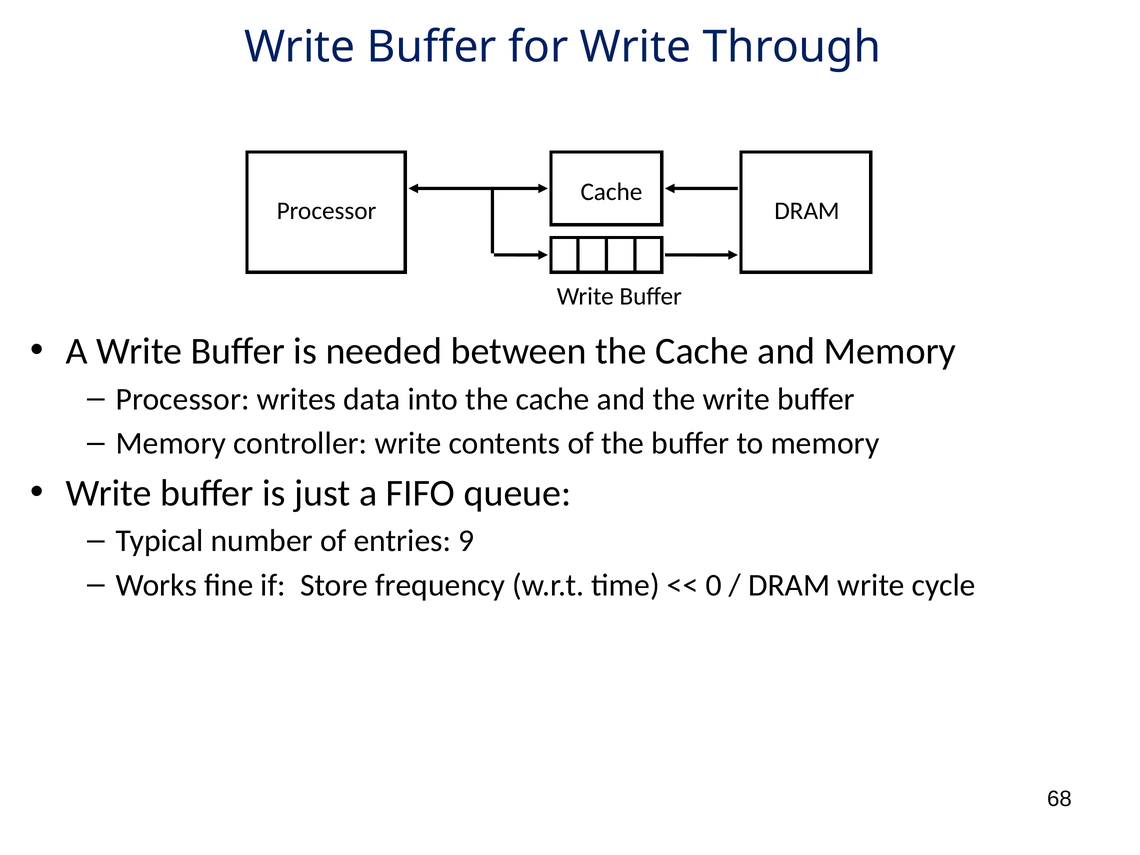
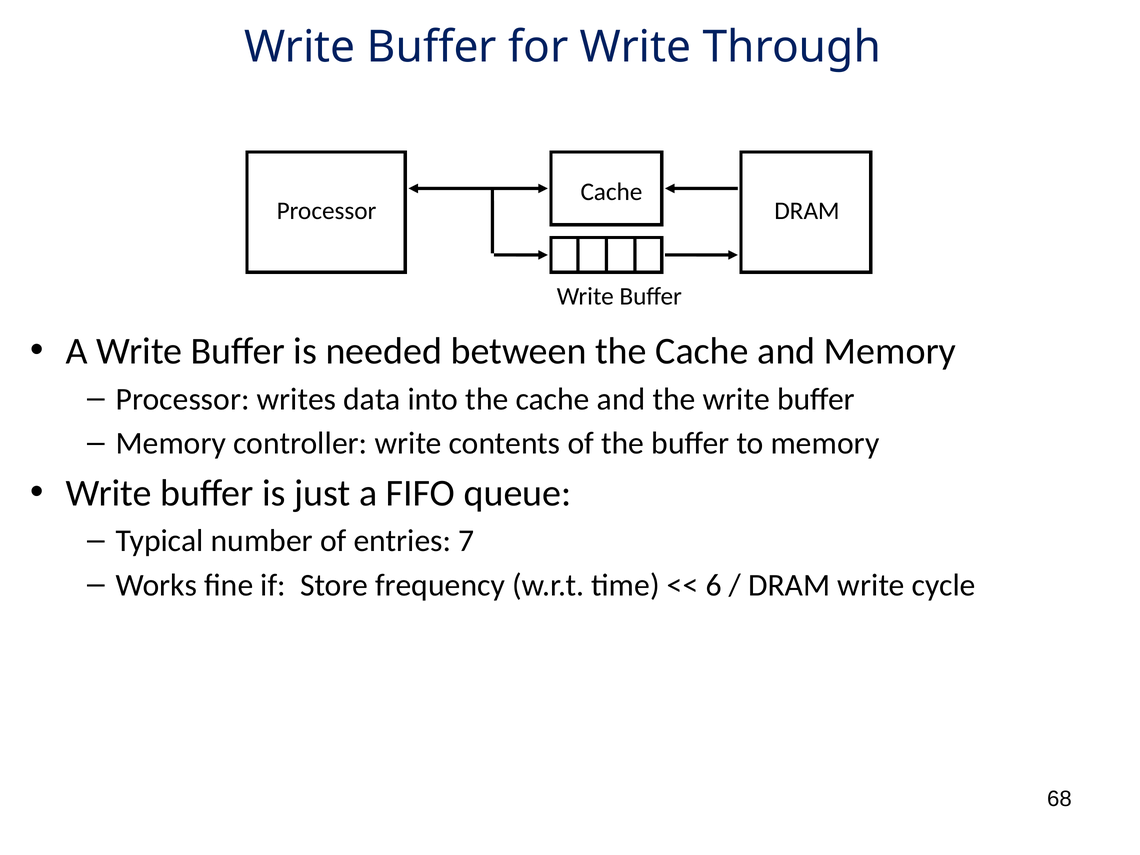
9: 9 -> 7
0: 0 -> 6
